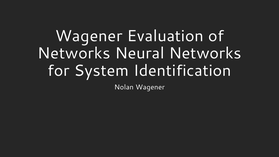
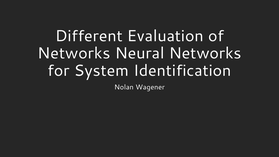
Wagener at (89, 36): Wagener -> Different
